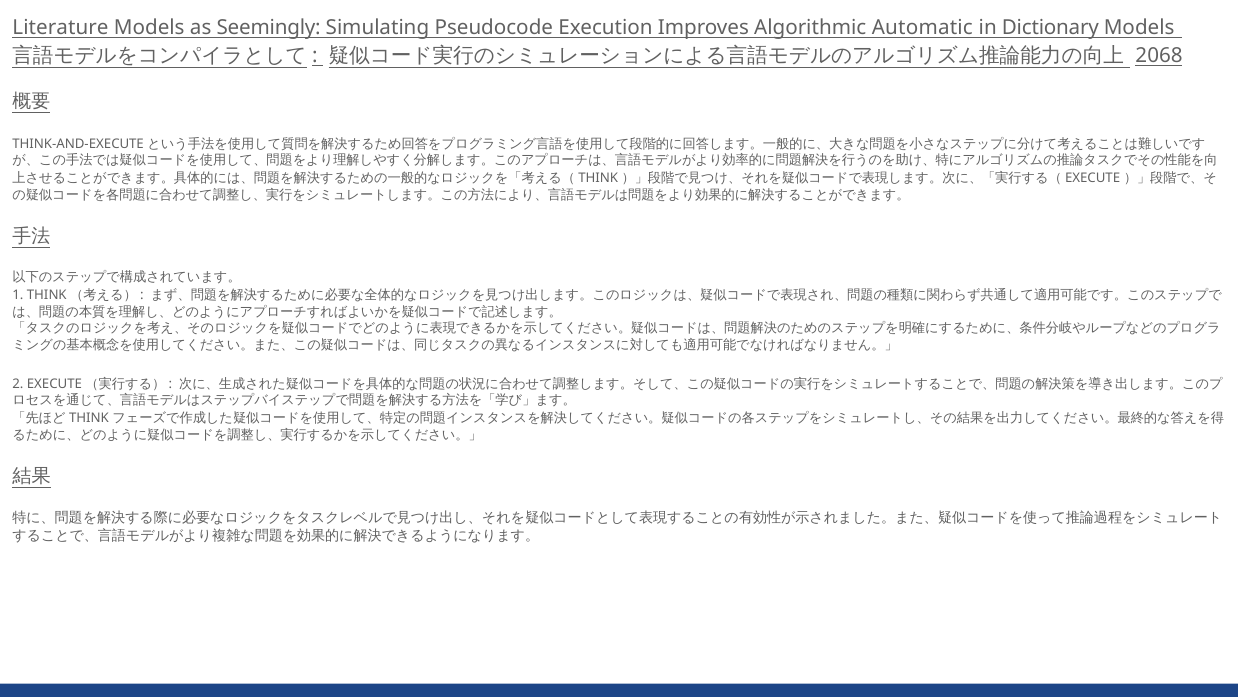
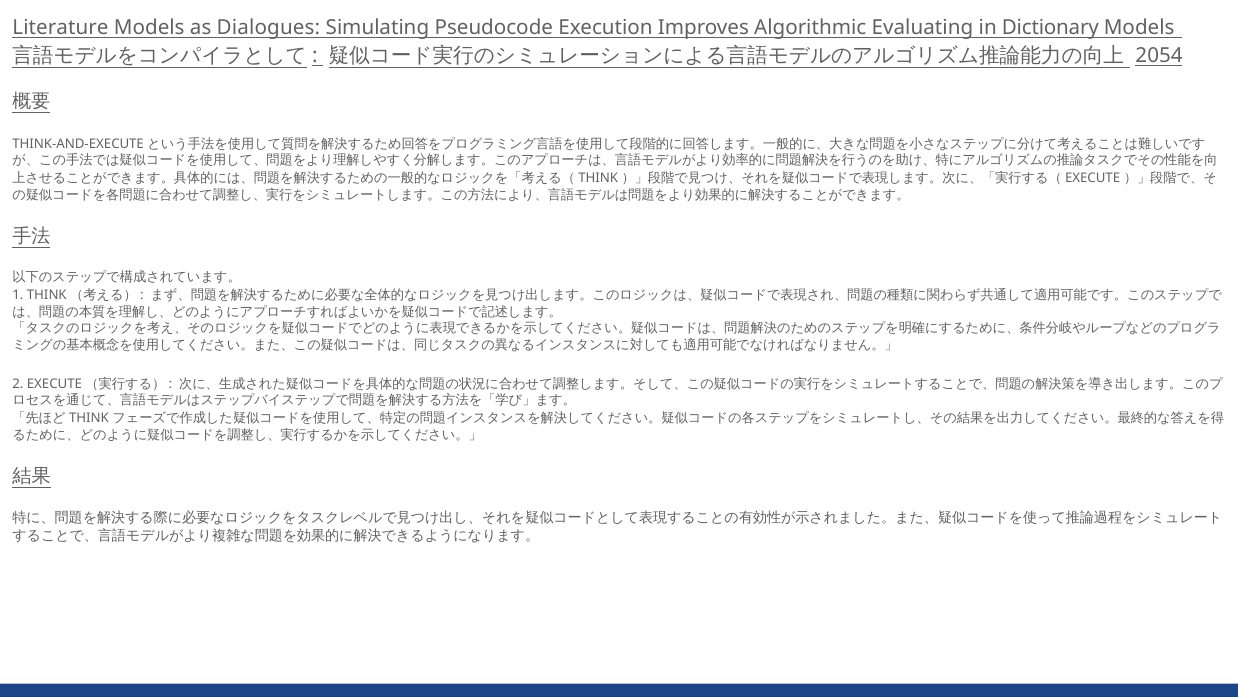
Seemingly: Seemingly -> Dialogues
Automatic: Automatic -> Evaluating
2068: 2068 -> 2054
